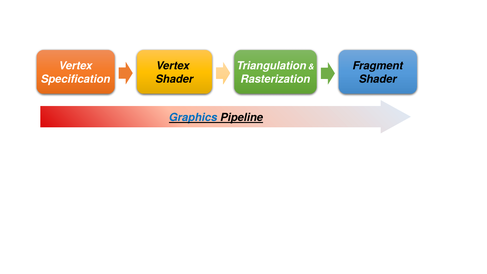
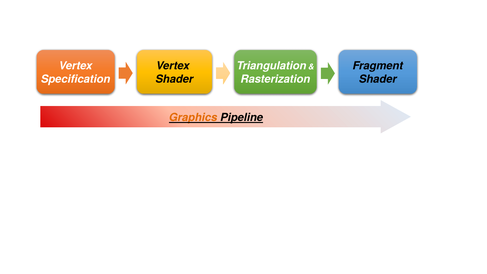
Graphics colour: blue -> orange
